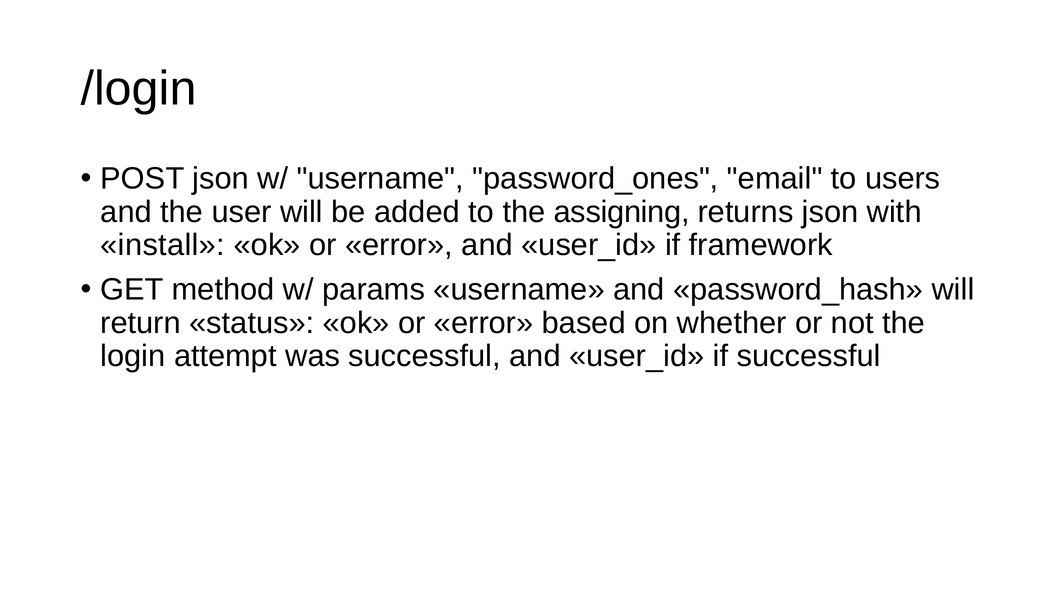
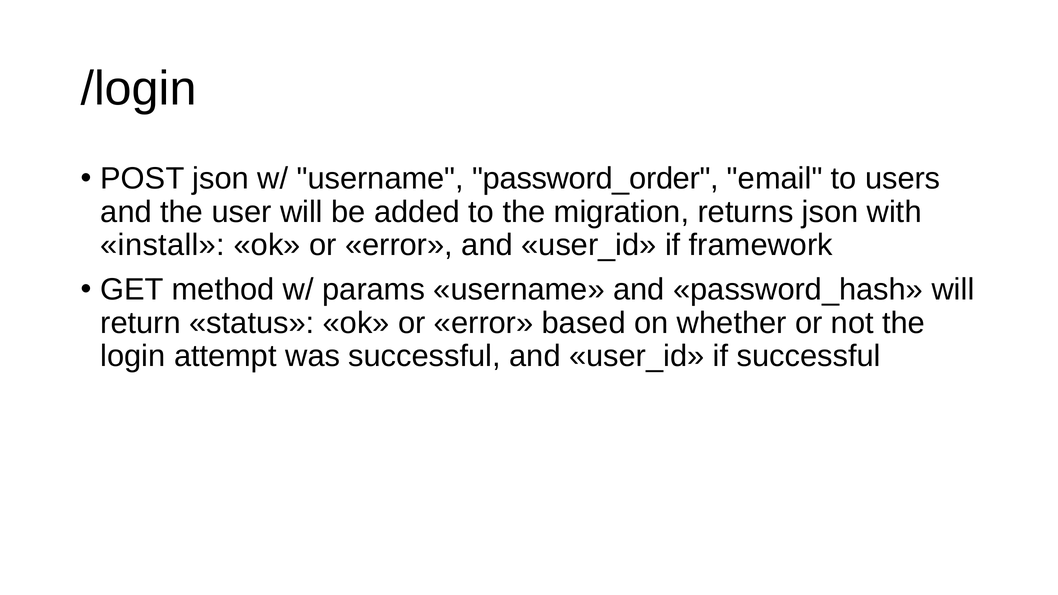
password_ones: password_ones -> password_order
assigning: assigning -> migration
